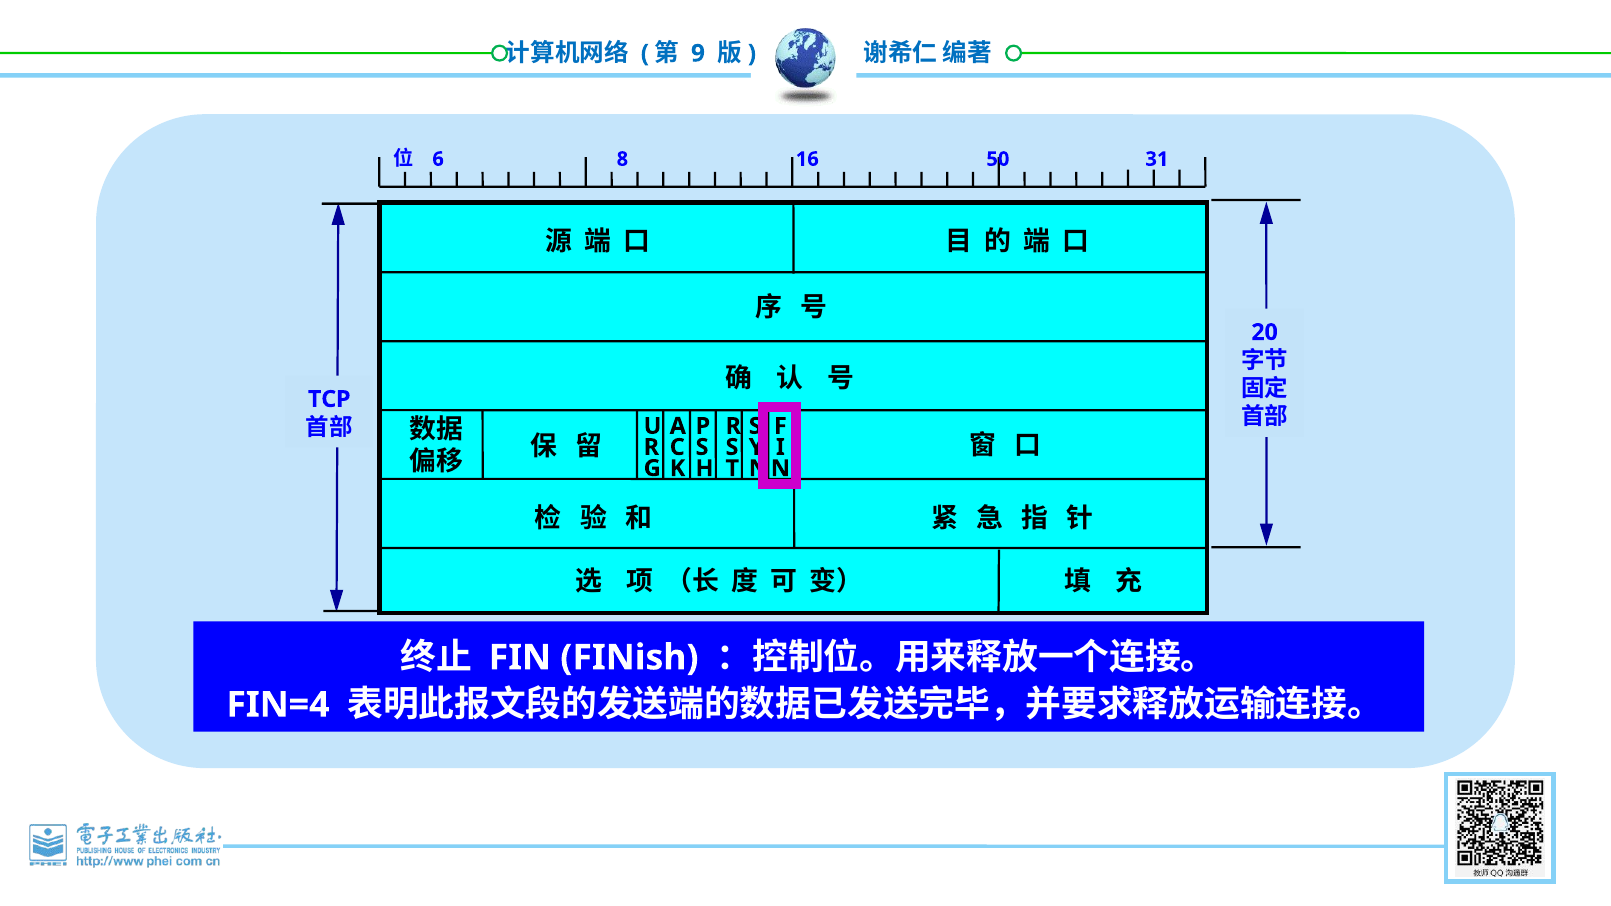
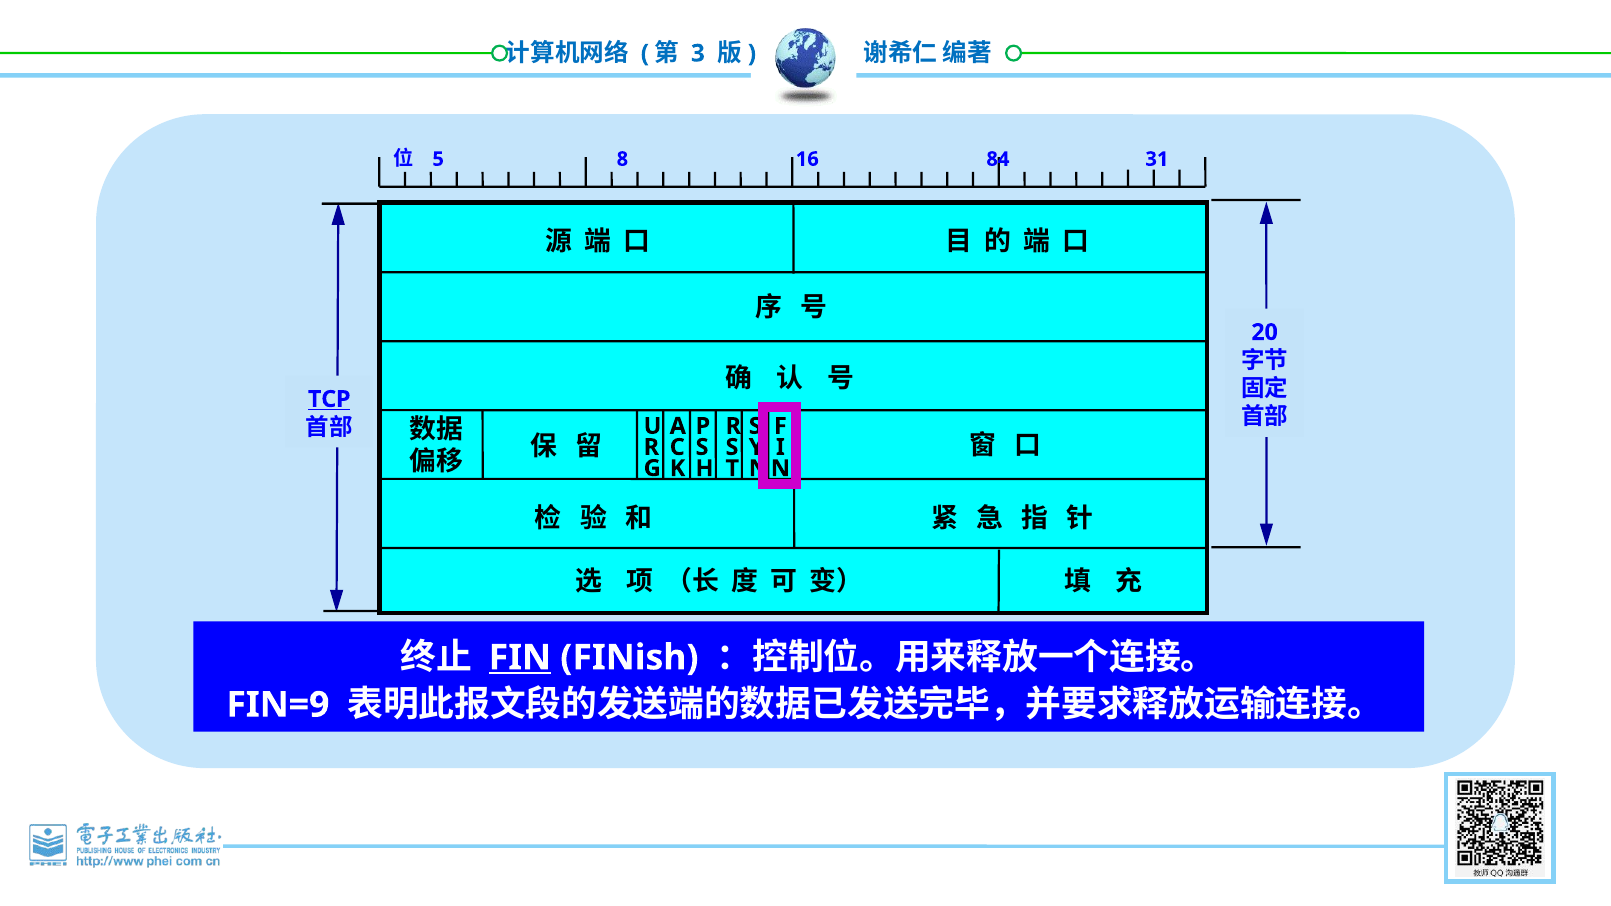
9: 9 -> 3
6: 6 -> 5
50: 50 -> 84
TCP underline: none -> present
FIN underline: none -> present
FIN=4: FIN=4 -> FIN=9
